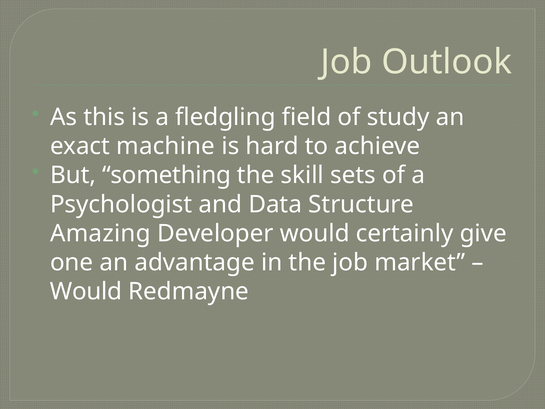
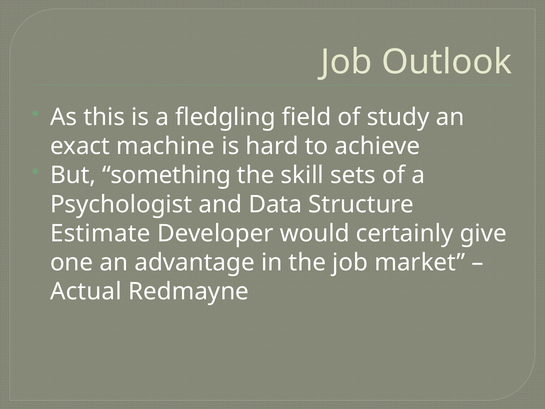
Amazing: Amazing -> Estimate
Would at (86, 291): Would -> Actual
